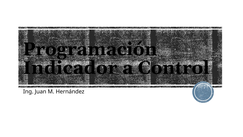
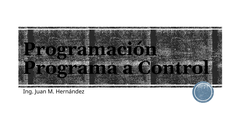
Indicador: Indicador -> Programa
